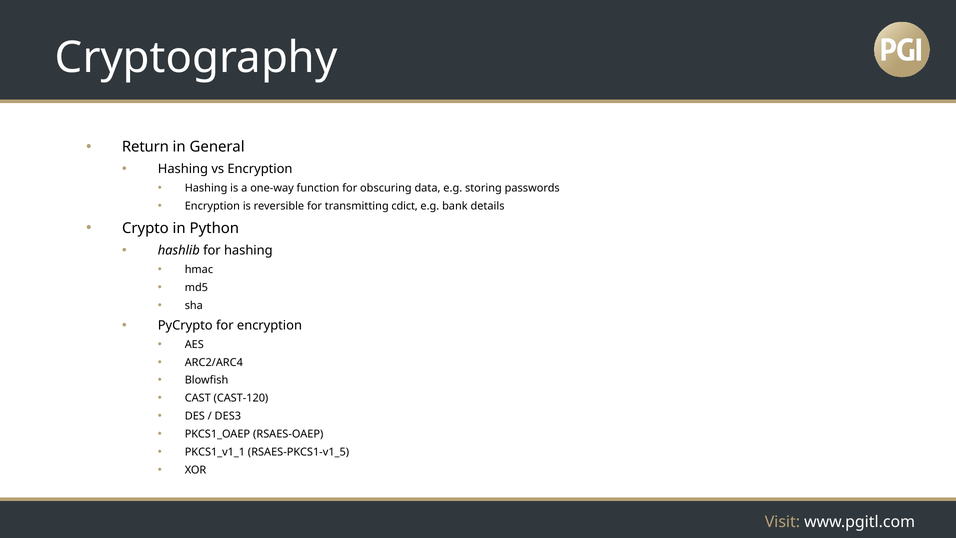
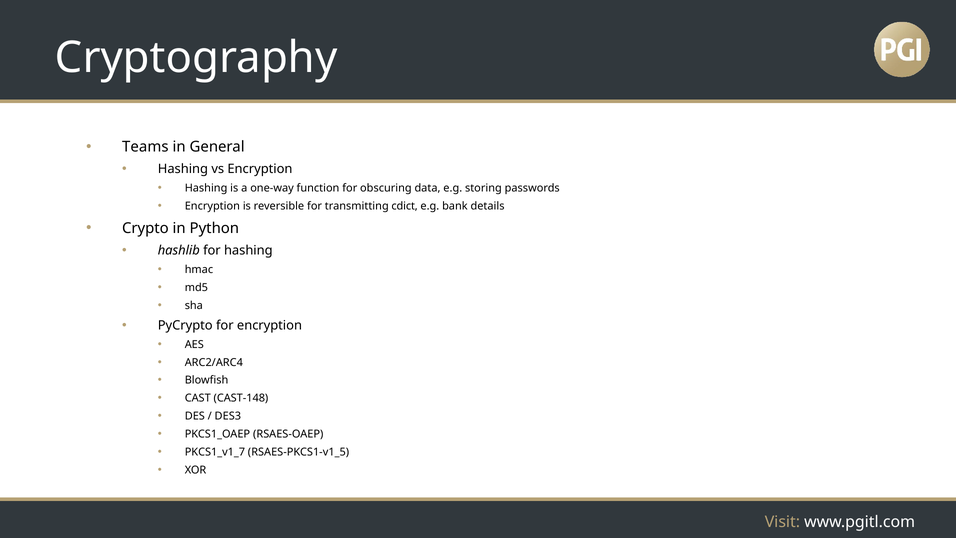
Return: Return -> Teams
CAST-120: CAST-120 -> CAST-148
PKCS1_v1_1: PKCS1_v1_1 -> PKCS1_v1_7
